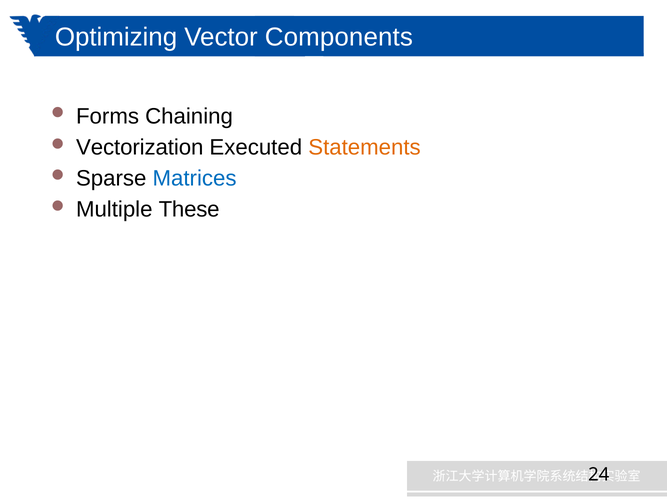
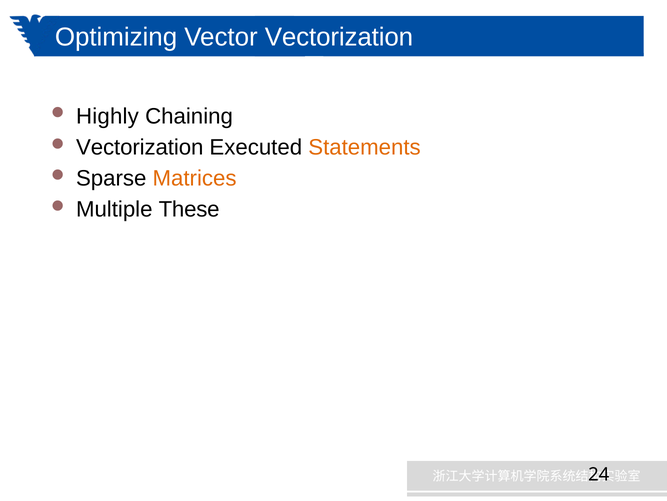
Vector Components: Components -> Vectorization
Forms: Forms -> Highly
Matrices colour: blue -> orange
